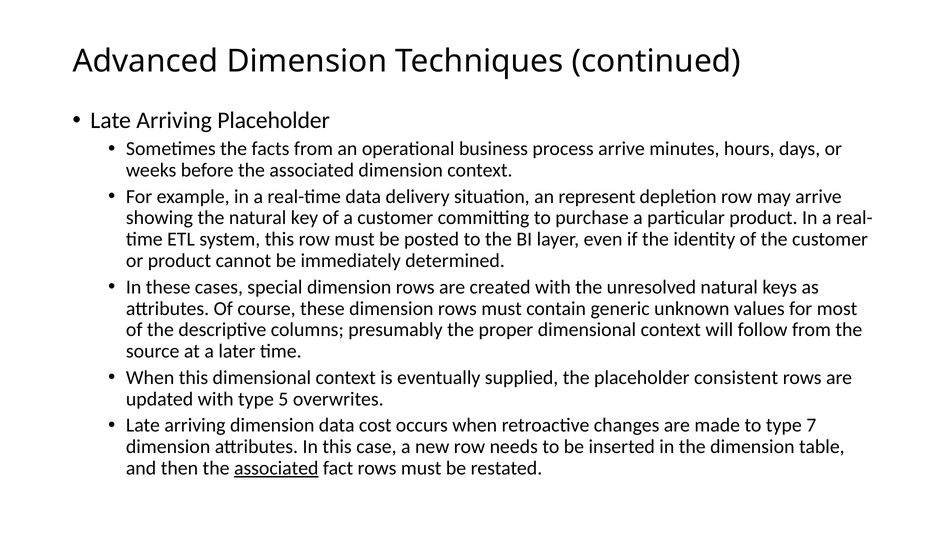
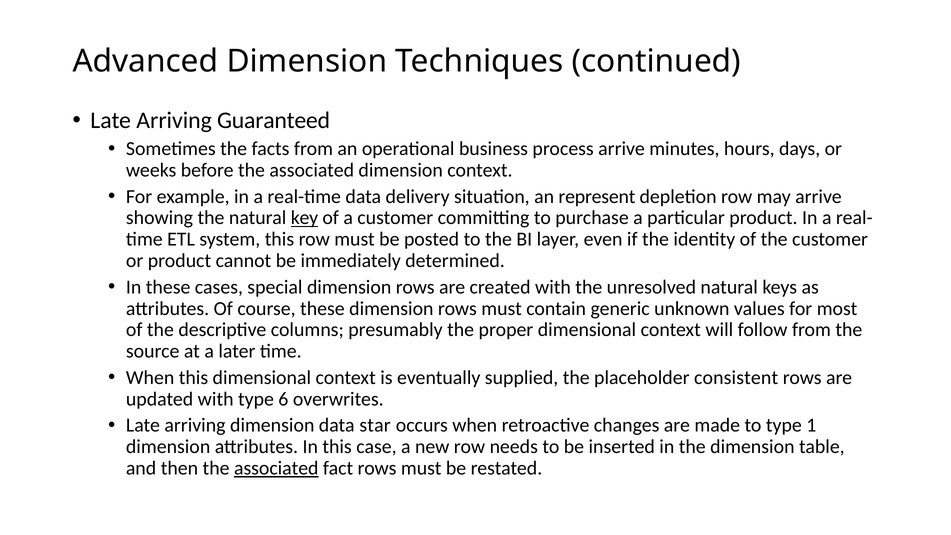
Arriving Placeholder: Placeholder -> Guaranteed
key underline: none -> present
5: 5 -> 6
cost: cost -> star
7: 7 -> 1
